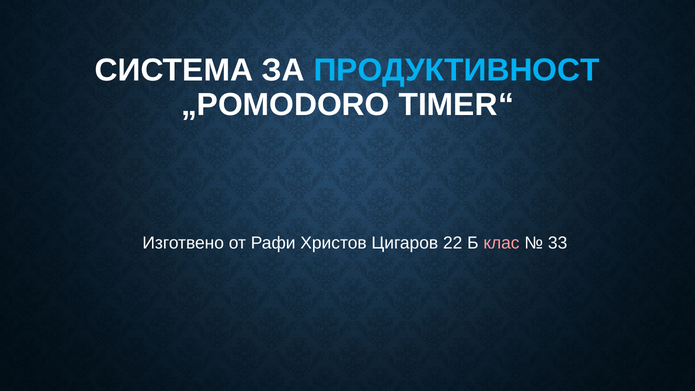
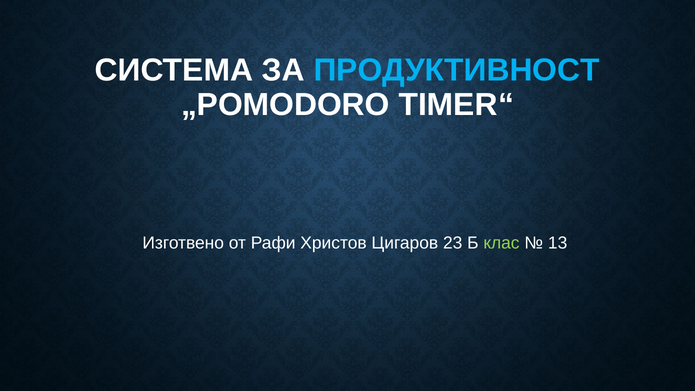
22: 22 -> 23
клас colour: pink -> light green
33: 33 -> 13
